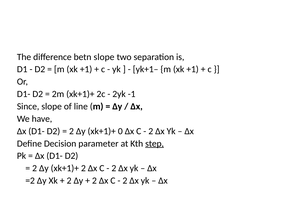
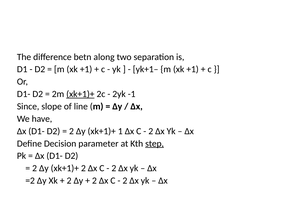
betn slope: slope -> along
xk+1)+ at (80, 94) underline: none -> present
0: 0 -> 1
